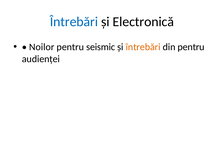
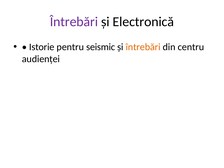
Întrebări at (74, 22) colour: blue -> purple
Noilor: Noilor -> Istorie
din pentru: pentru -> centru
